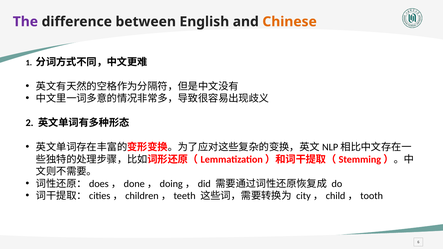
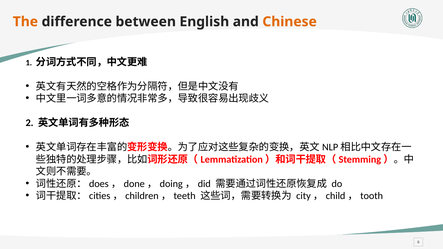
The colour: purple -> orange
